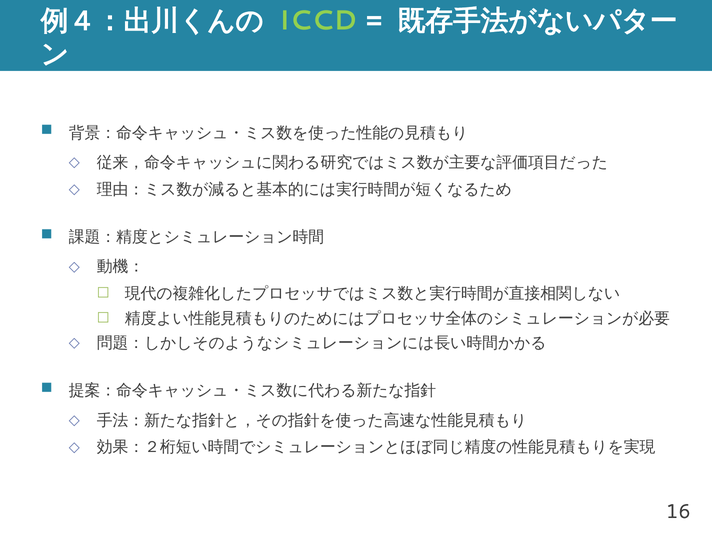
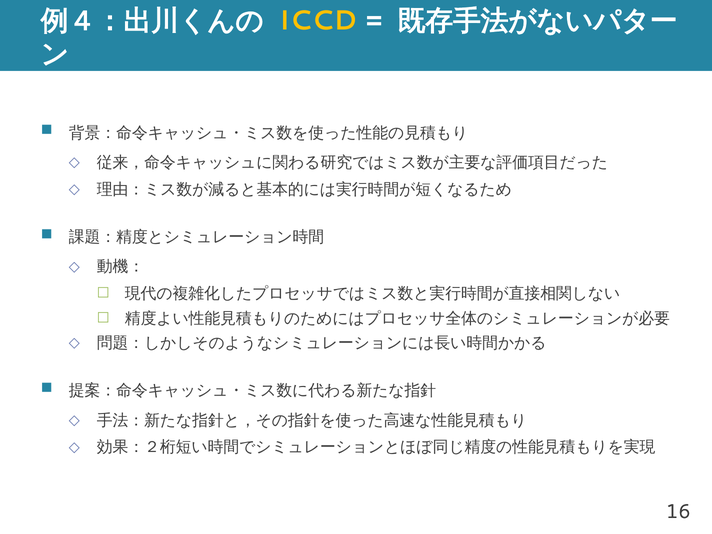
ICCD colour: light green -> yellow
